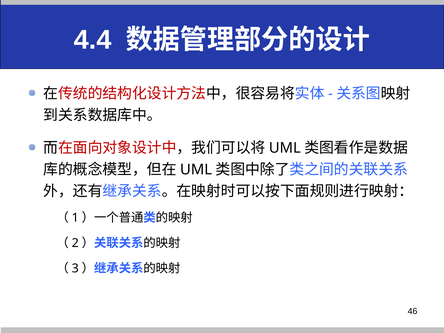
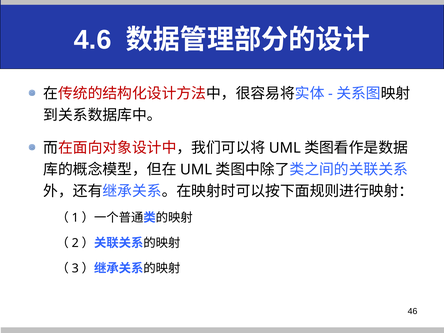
4.4: 4.4 -> 4.6
